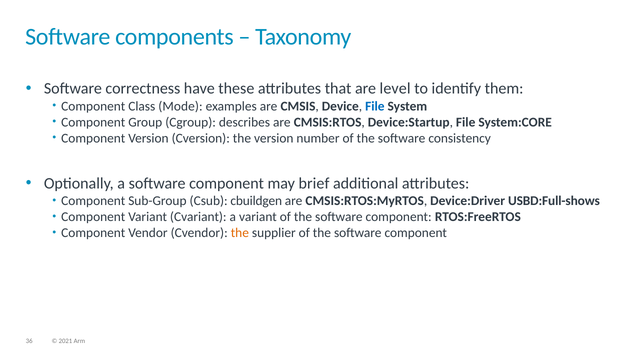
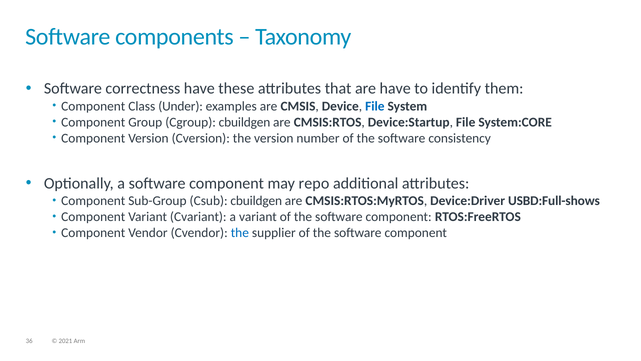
are level: level -> have
Mode: Mode -> Under
Cgroup describes: describes -> cbuildgen
brief: brief -> repo
the at (240, 233) colour: orange -> blue
